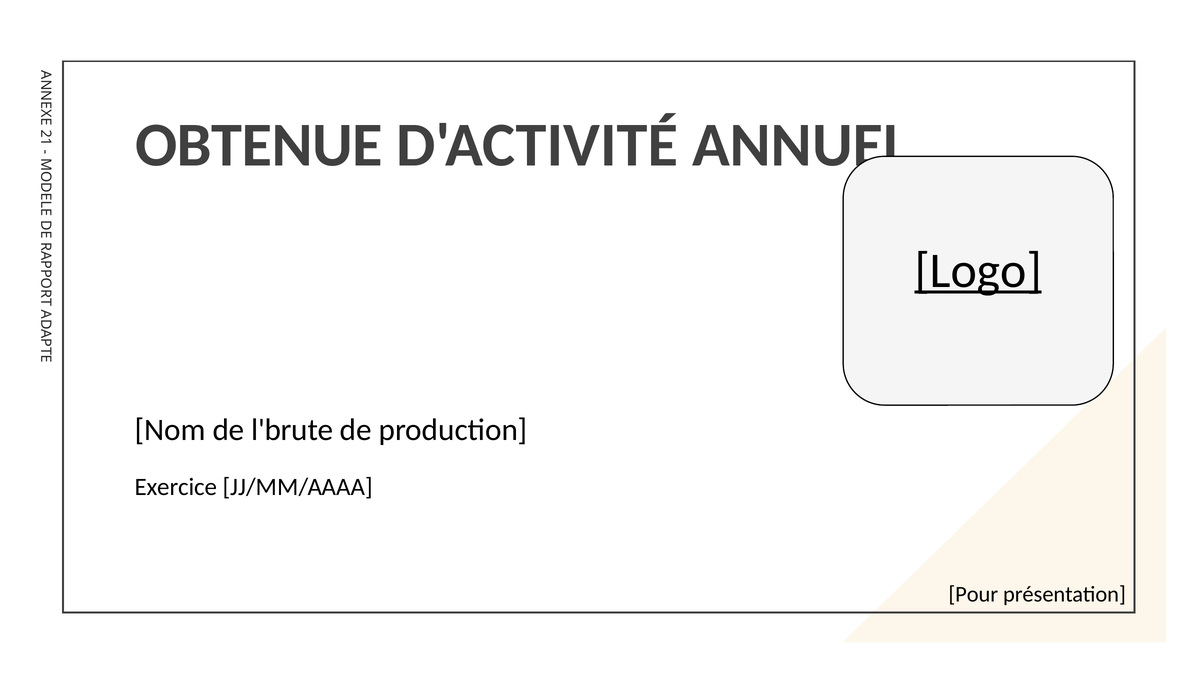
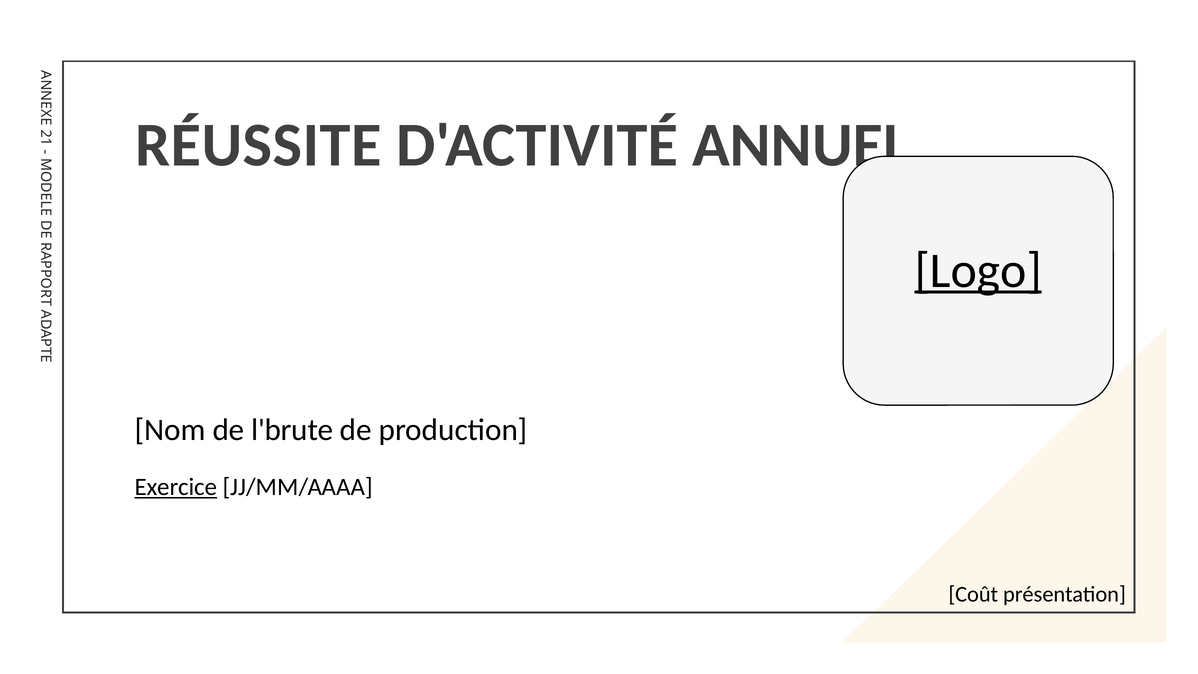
OBTENUE: OBTENUE -> RÉUSSITE
Exercice underline: none -> present
Pour: Pour -> Coût
